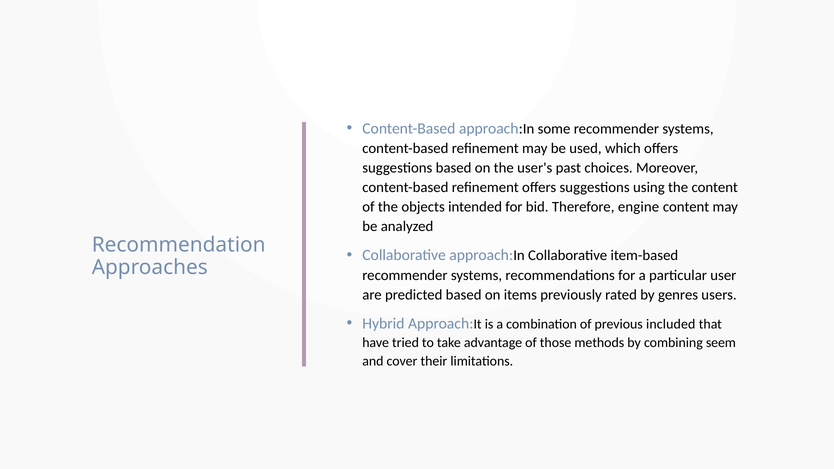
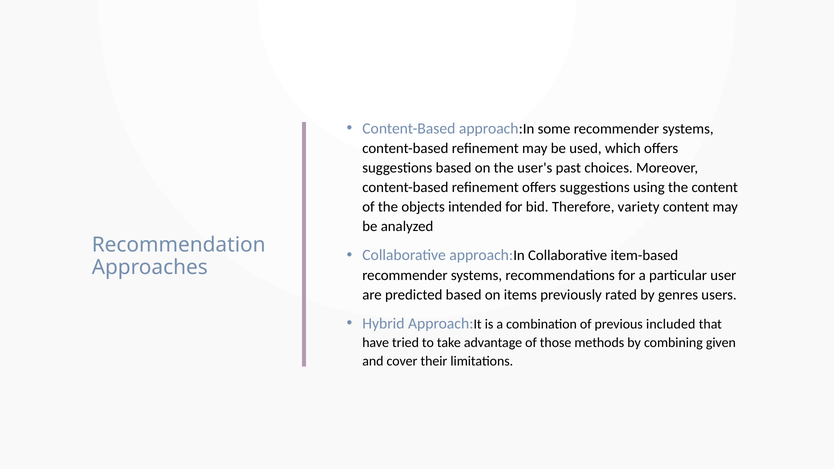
engine: engine -> variety
seem: seem -> given
